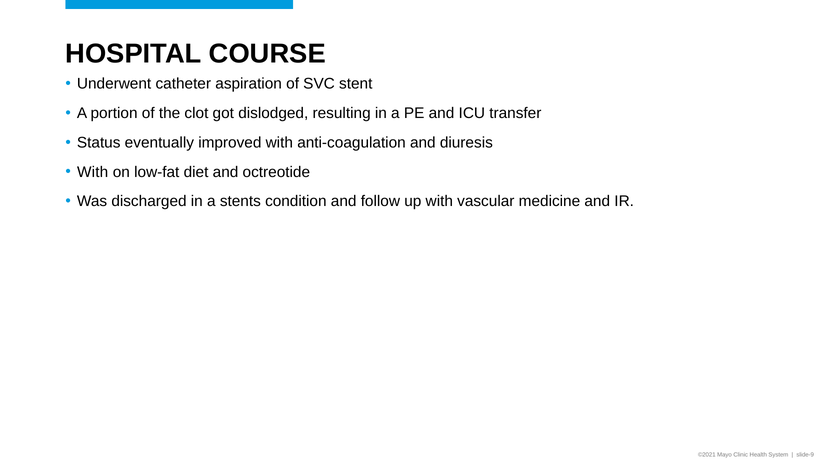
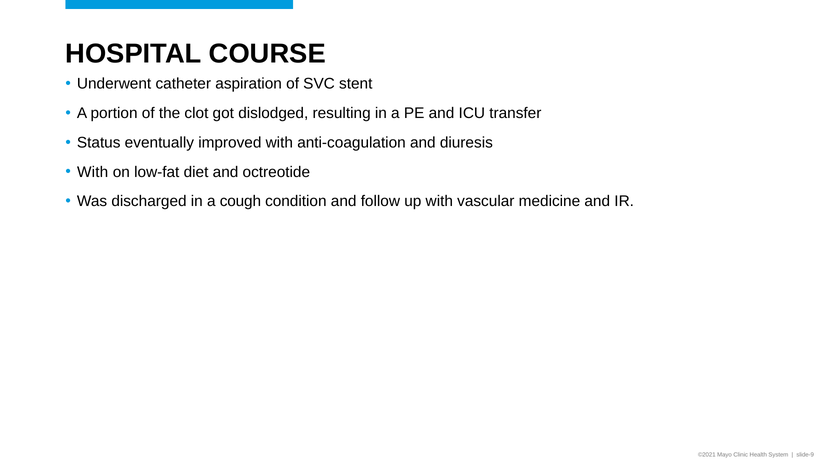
stents: stents -> cough
